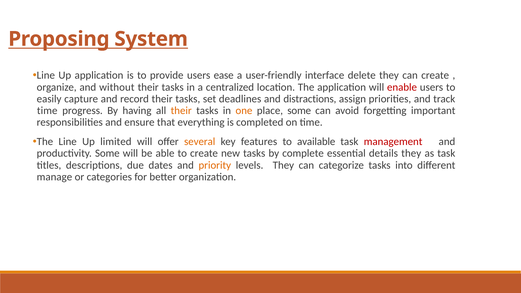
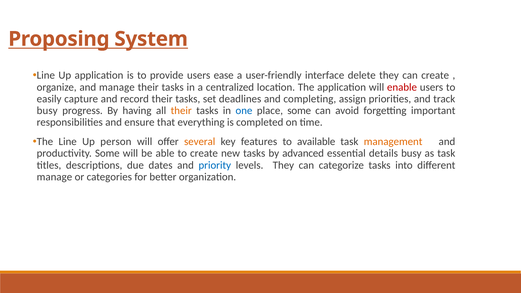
and without: without -> manage
distractions: distractions -> completing
time at (47, 111): time -> busy
one colour: orange -> blue
limited: limited -> person
management colour: red -> orange
complete: complete -> advanced
details they: they -> busy
priority colour: orange -> blue
